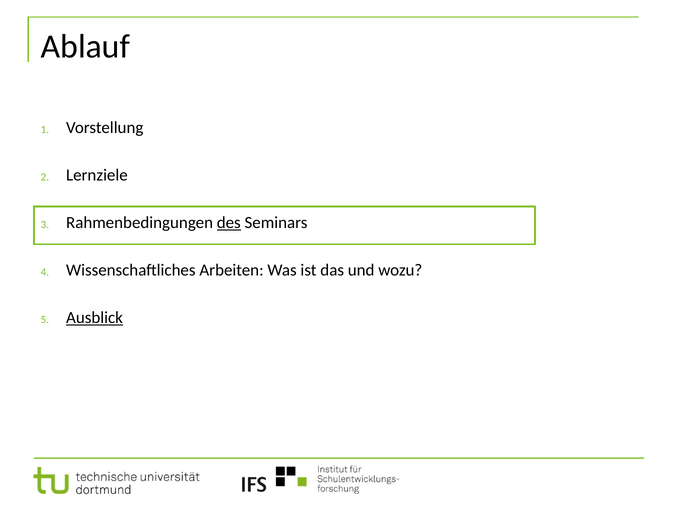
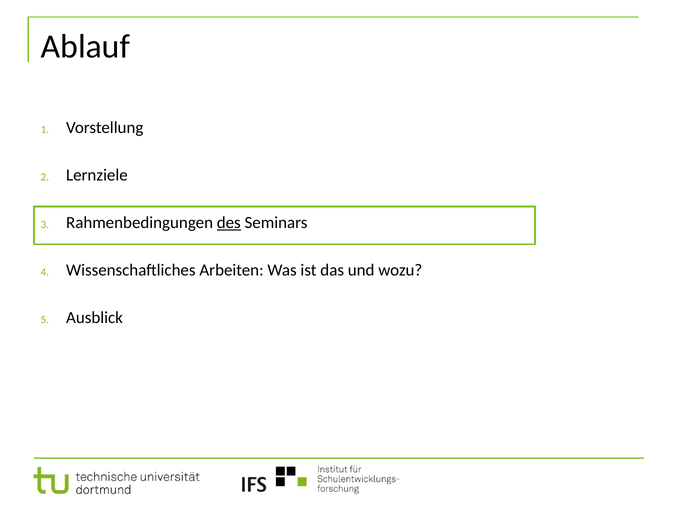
Ausblick underline: present -> none
